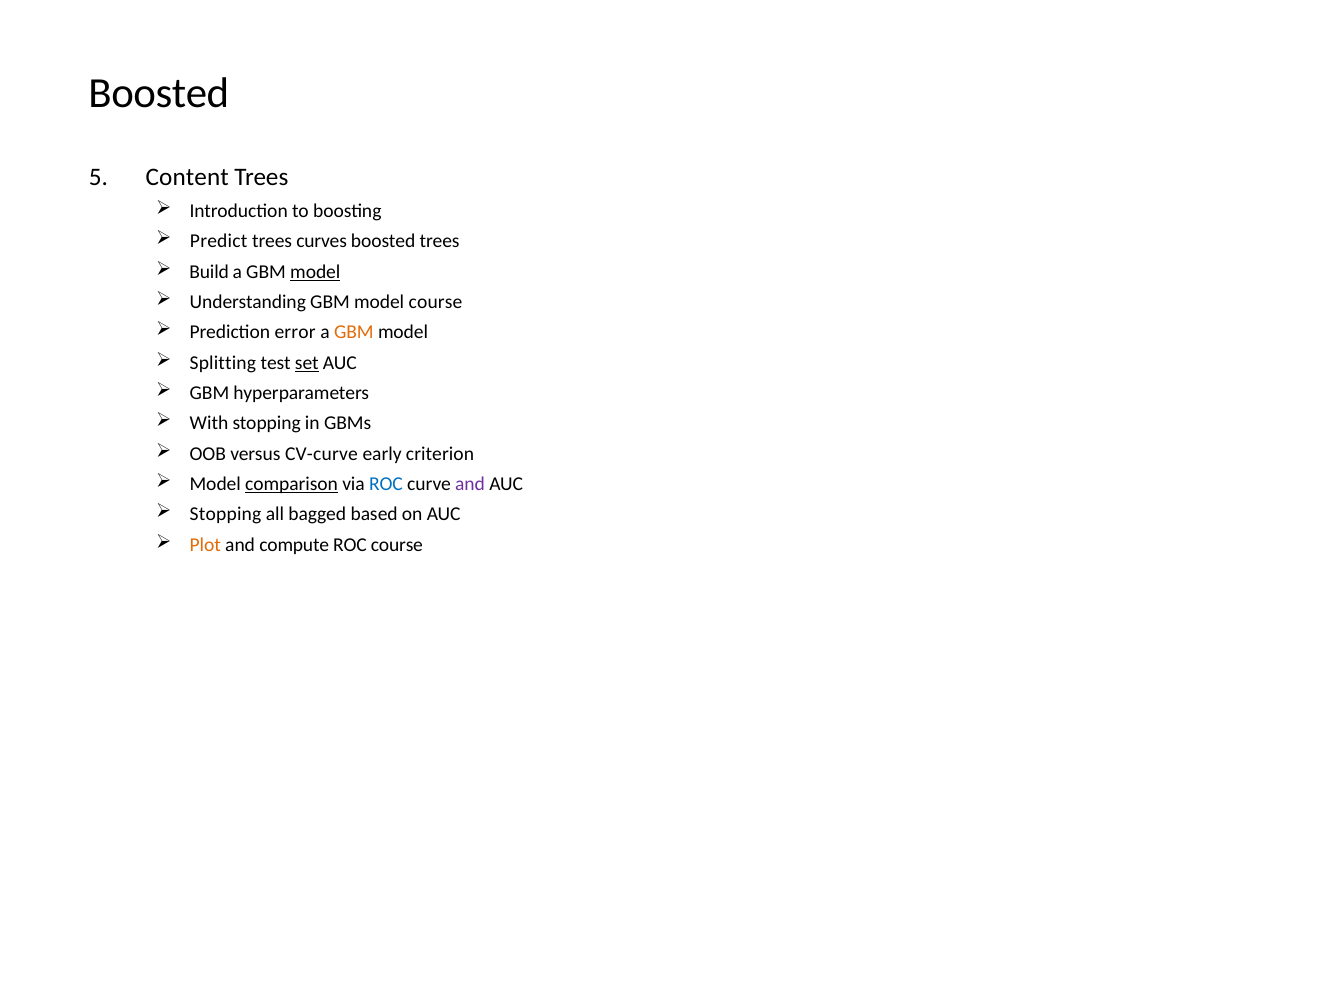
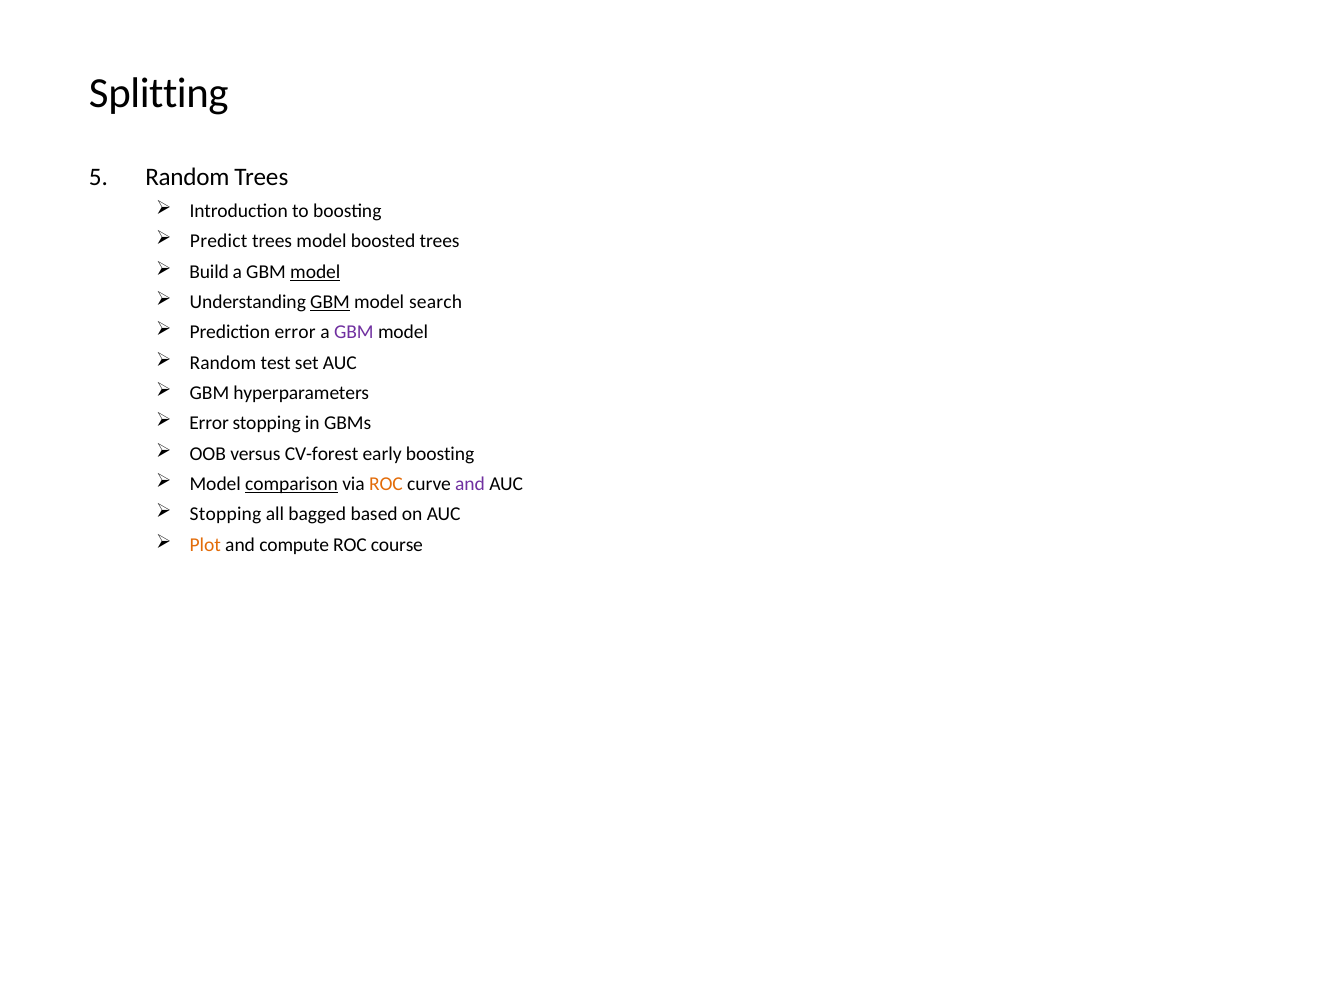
Boosted at (159, 94): Boosted -> Splitting
Content at (187, 178): Content -> Random
trees curves: curves -> model
GBM at (330, 302) underline: none -> present
model course: course -> search
GBM at (354, 332) colour: orange -> purple
Splitting at (223, 363): Splitting -> Random
set underline: present -> none
With at (209, 424): With -> Error
CV-curve: CV-curve -> CV-forest
early criterion: criterion -> boosting
ROC at (386, 484) colour: blue -> orange
